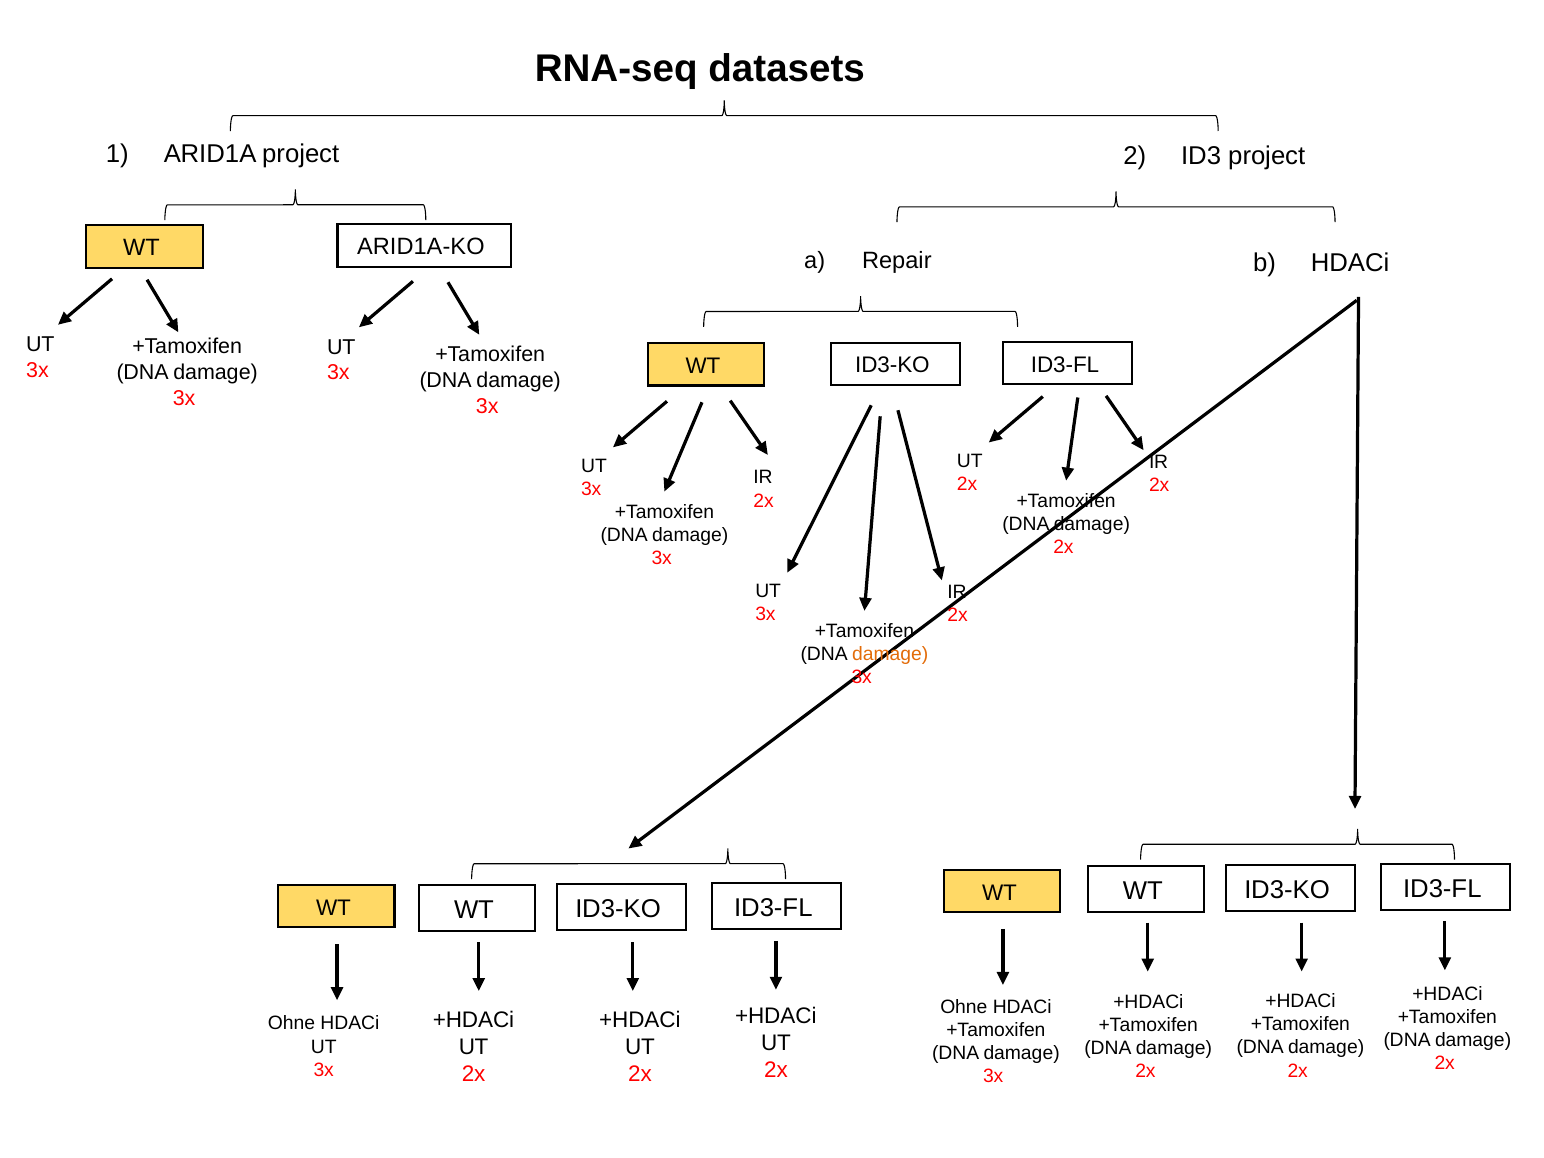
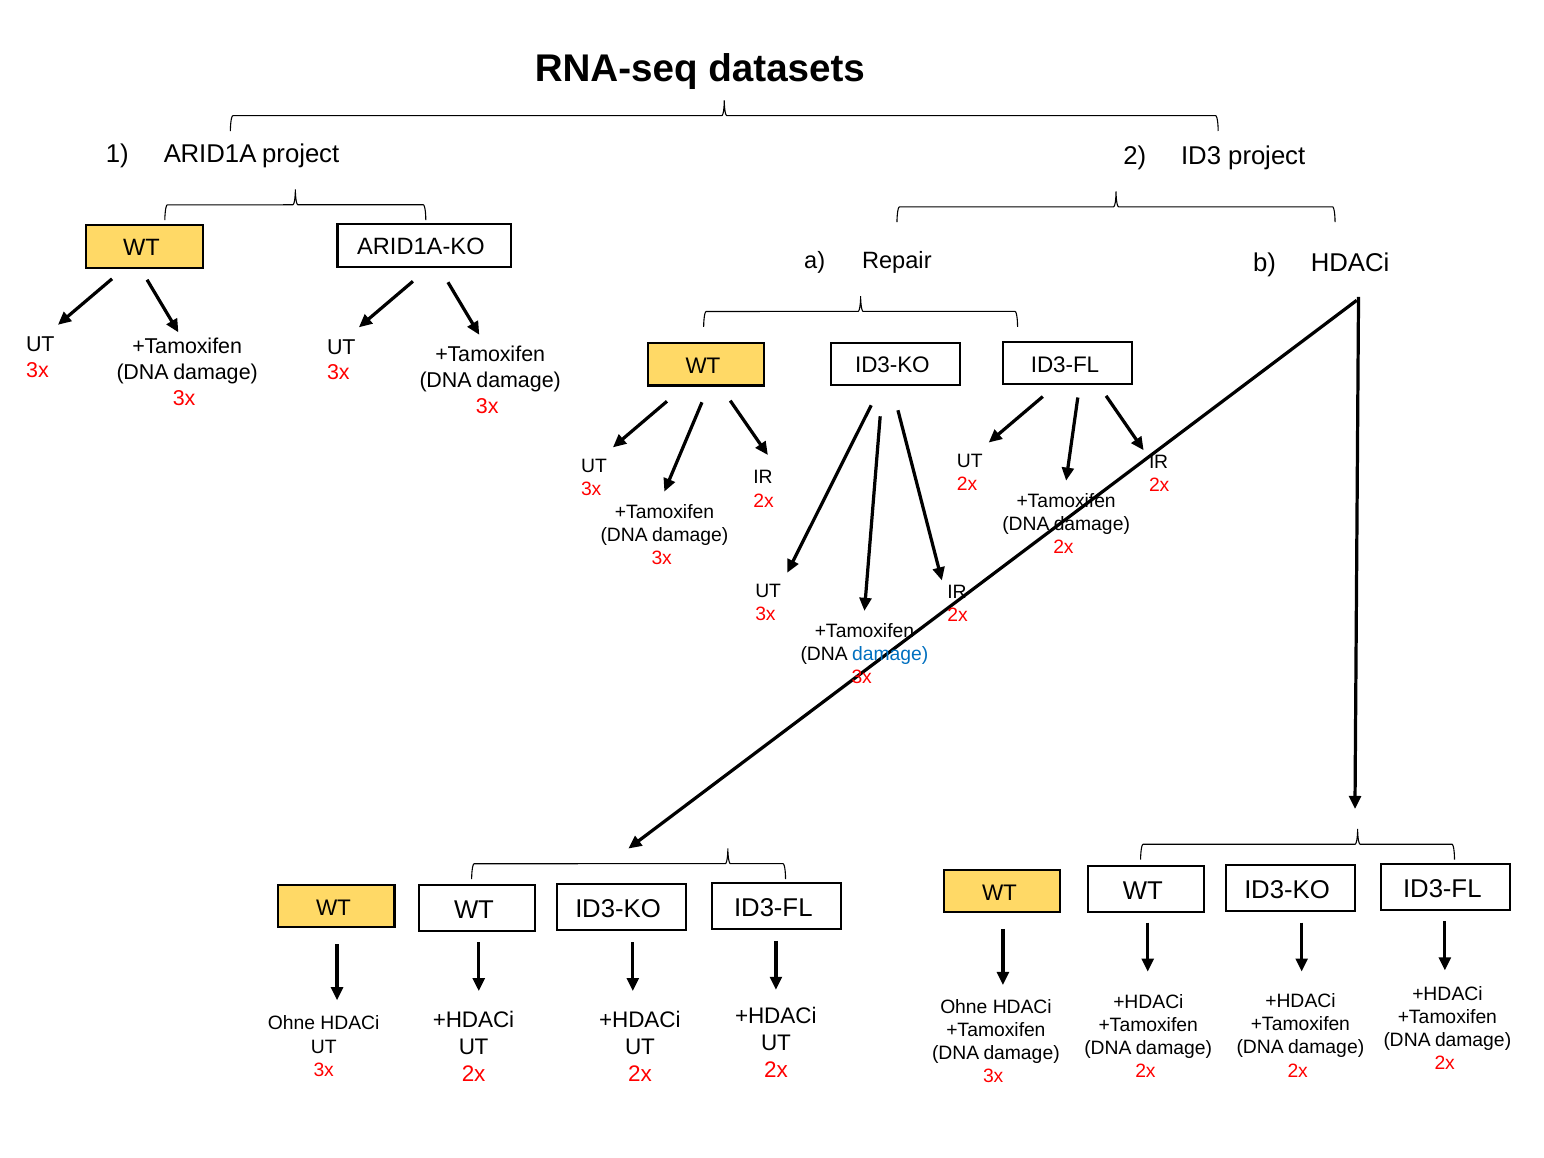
damage at (890, 654) colour: orange -> blue
